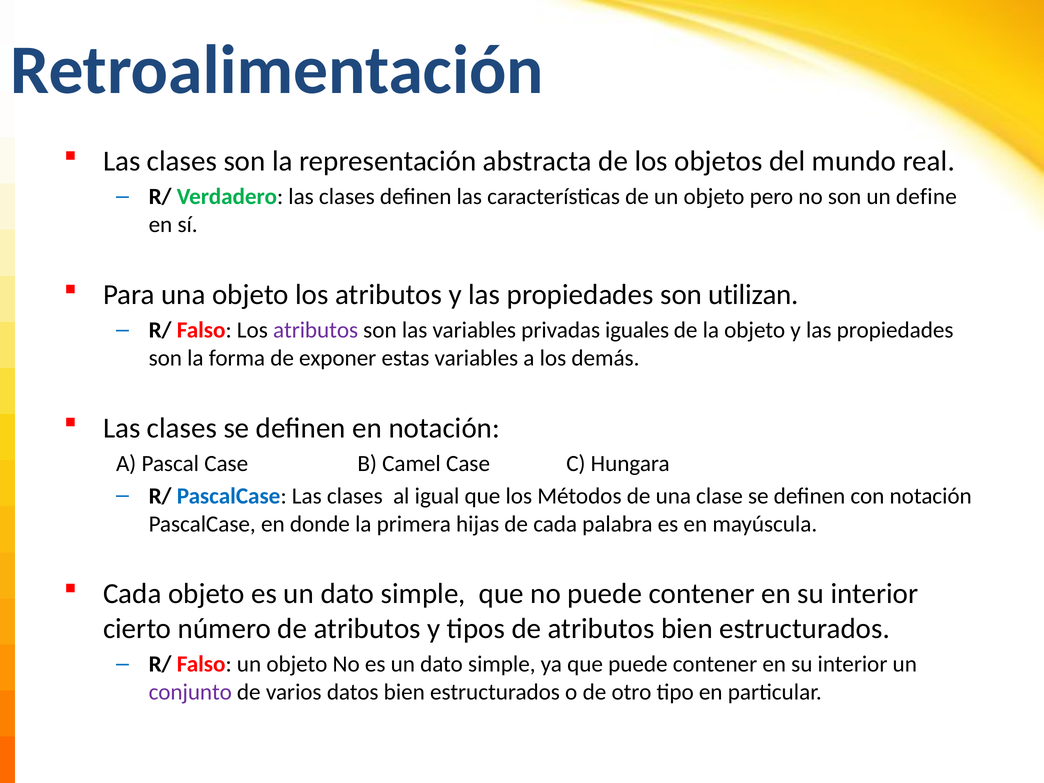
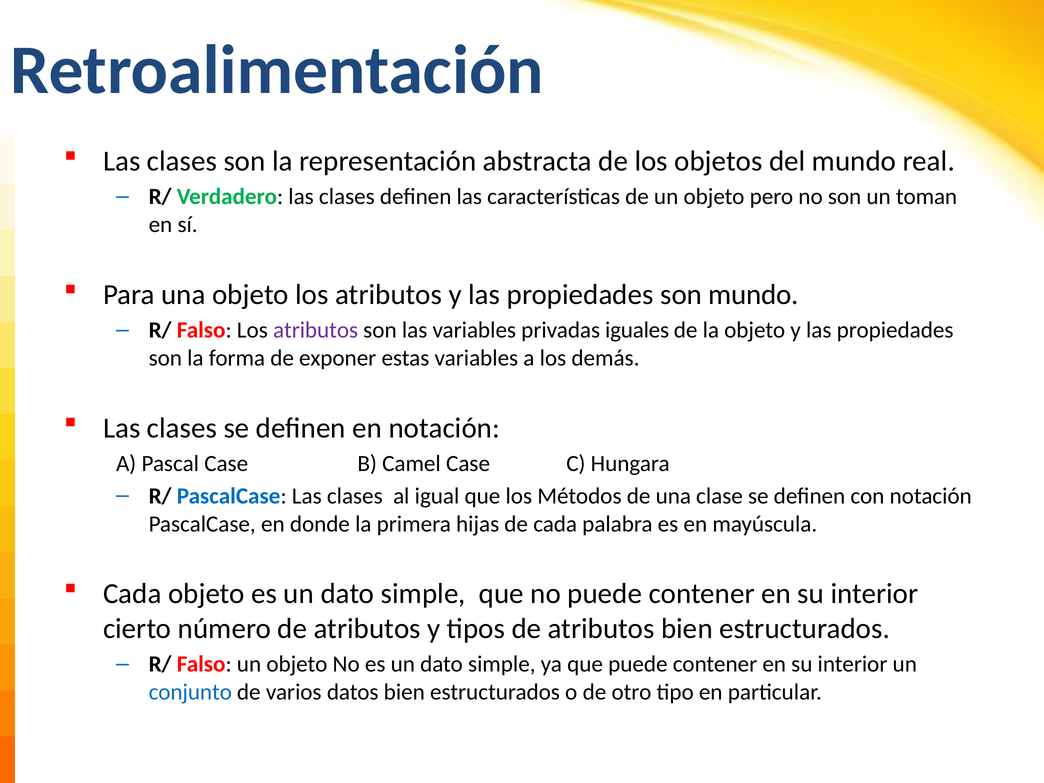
define: define -> toman
son utilizan: utilizan -> mundo
conjunto colour: purple -> blue
